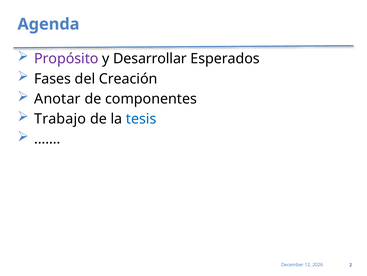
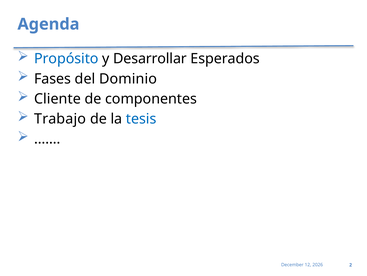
Propósito colour: purple -> blue
Creación: Creación -> Dominio
Anotar: Anotar -> Cliente
